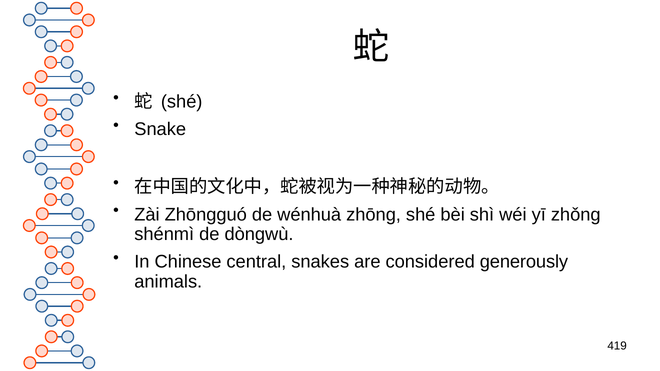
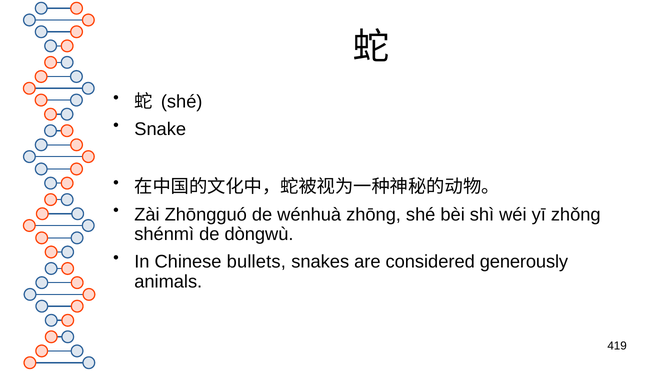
central: central -> bullets
